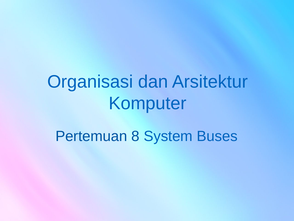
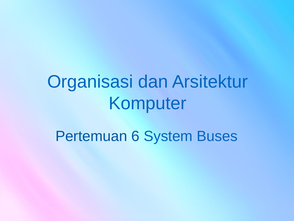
8: 8 -> 6
